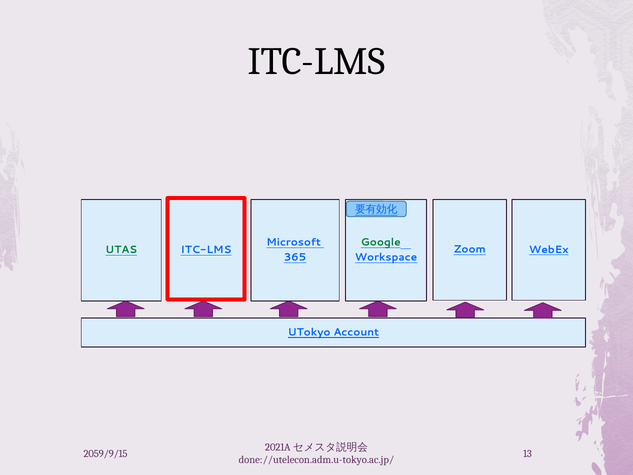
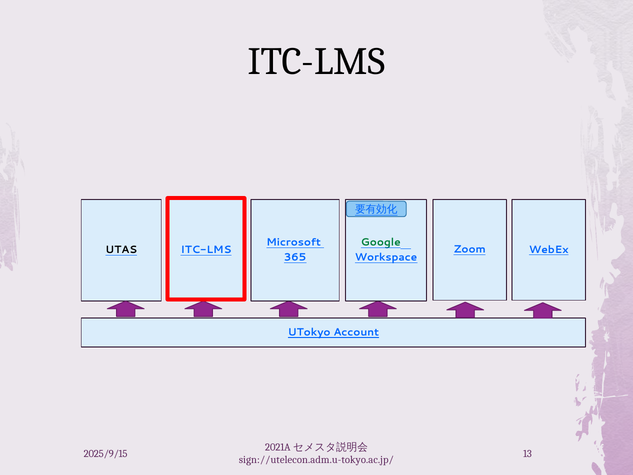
UTAS colour: green -> black
2059/9/15: 2059/9/15 -> 2025/9/15
done://utelecon.adm.u-tokyo.ac.jp/: done://utelecon.adm.u-tokyo.ac.jp/ -> sign://utelecon.adm.u-tokyo.ac.jp/
